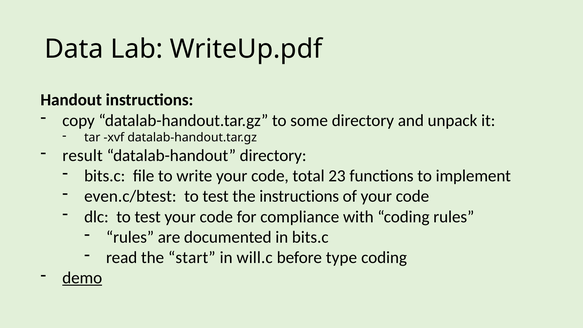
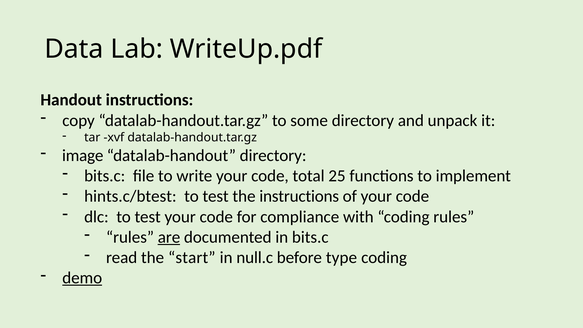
result: result -> image
23: 23 -> 25
even.c/btest: even.c/btest -> hints.c/btest
are underline: none -> present
will.c: will.c -> null.c
